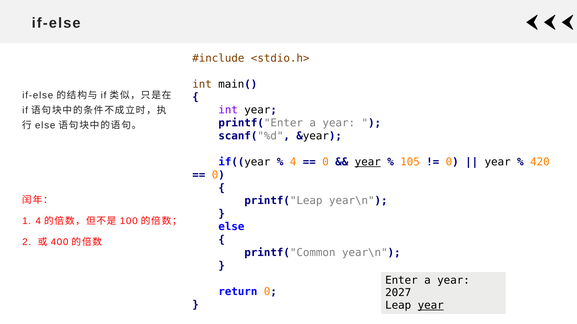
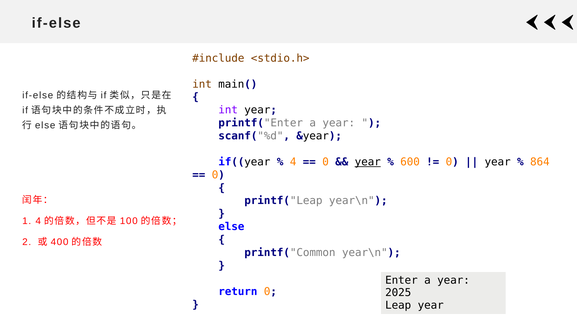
105: 105 -> 600
420: 420 -> 864
2027: 2027 -> 2025
year at (431, 306) underline: present -> none
